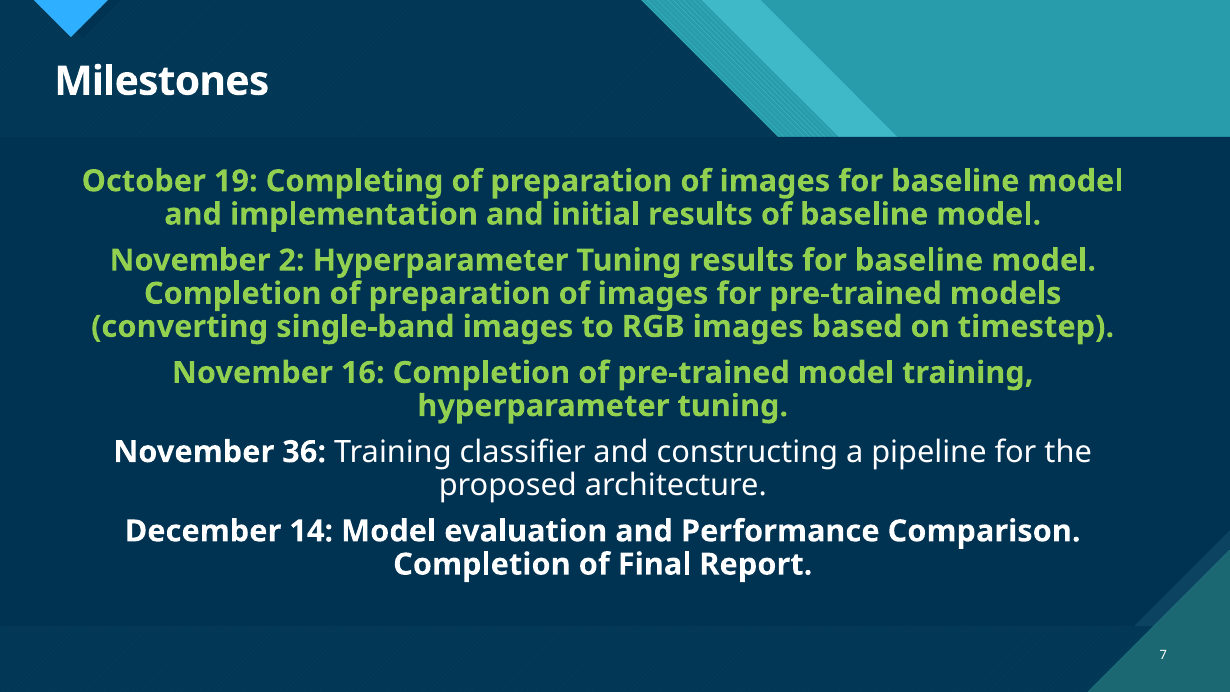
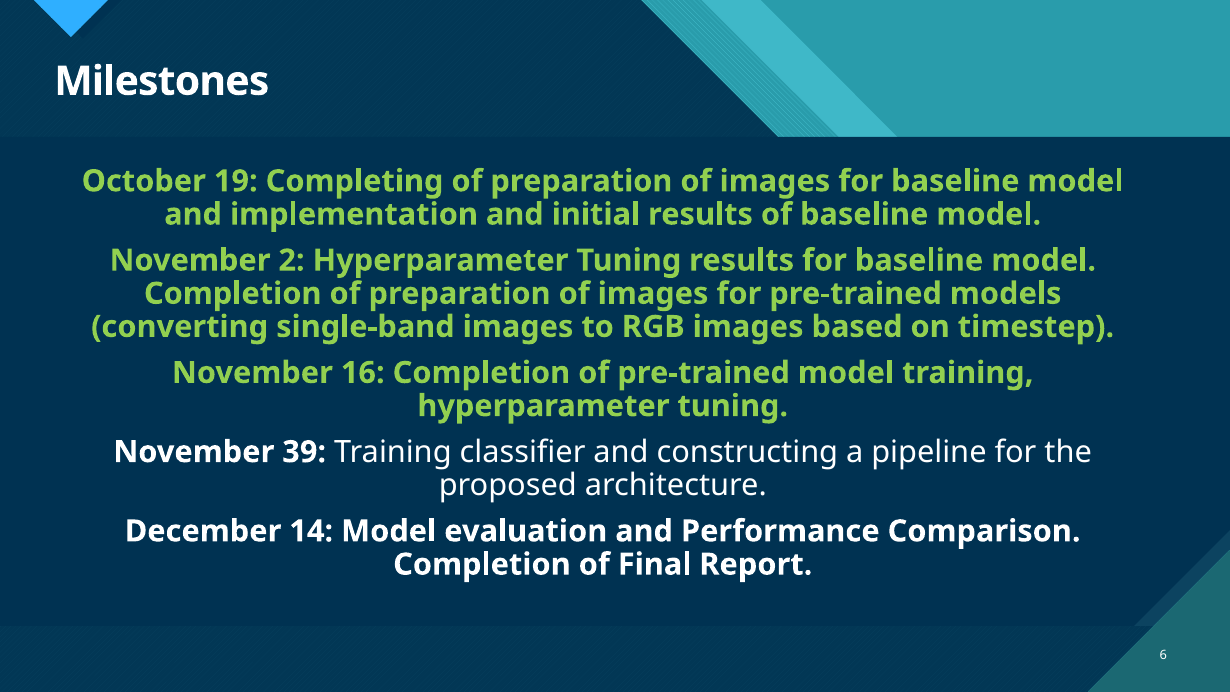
36: 36 -> 39
7: 7 -> 6
